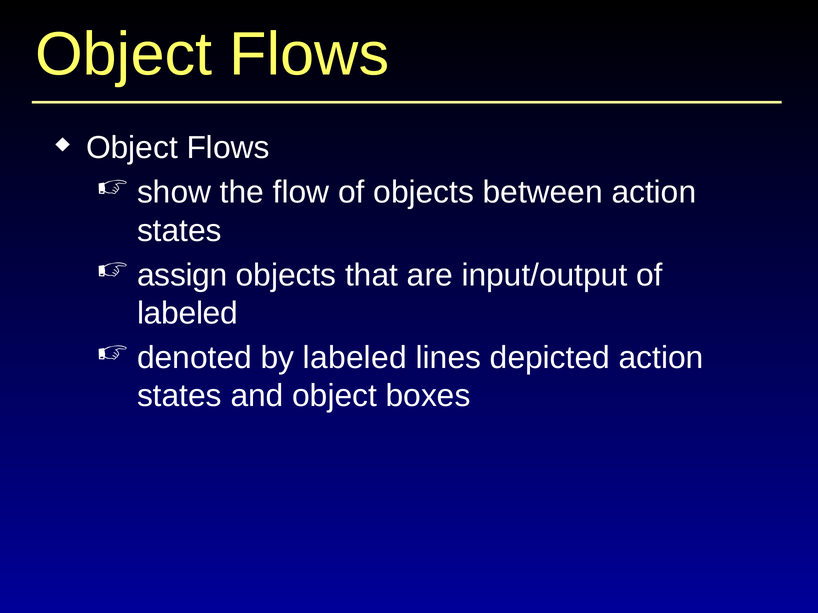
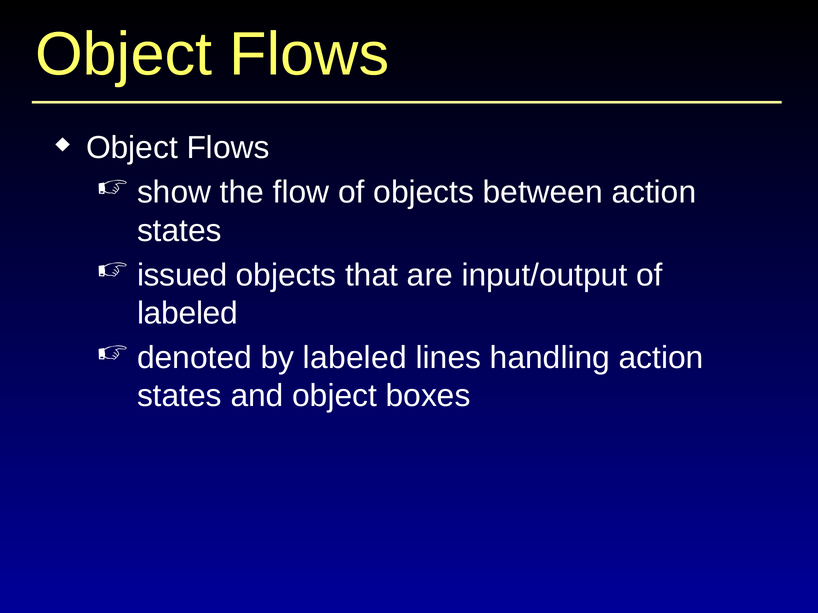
assign: assign -> issued
depicted: depicted -> handling
